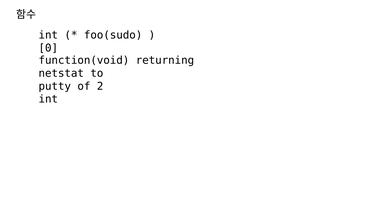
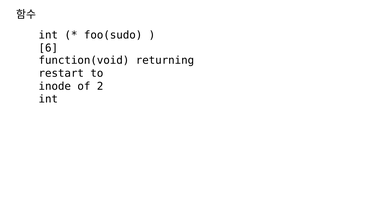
0: 0 -> 6
netstat: netstat -> restart
putty: putty -> inode
